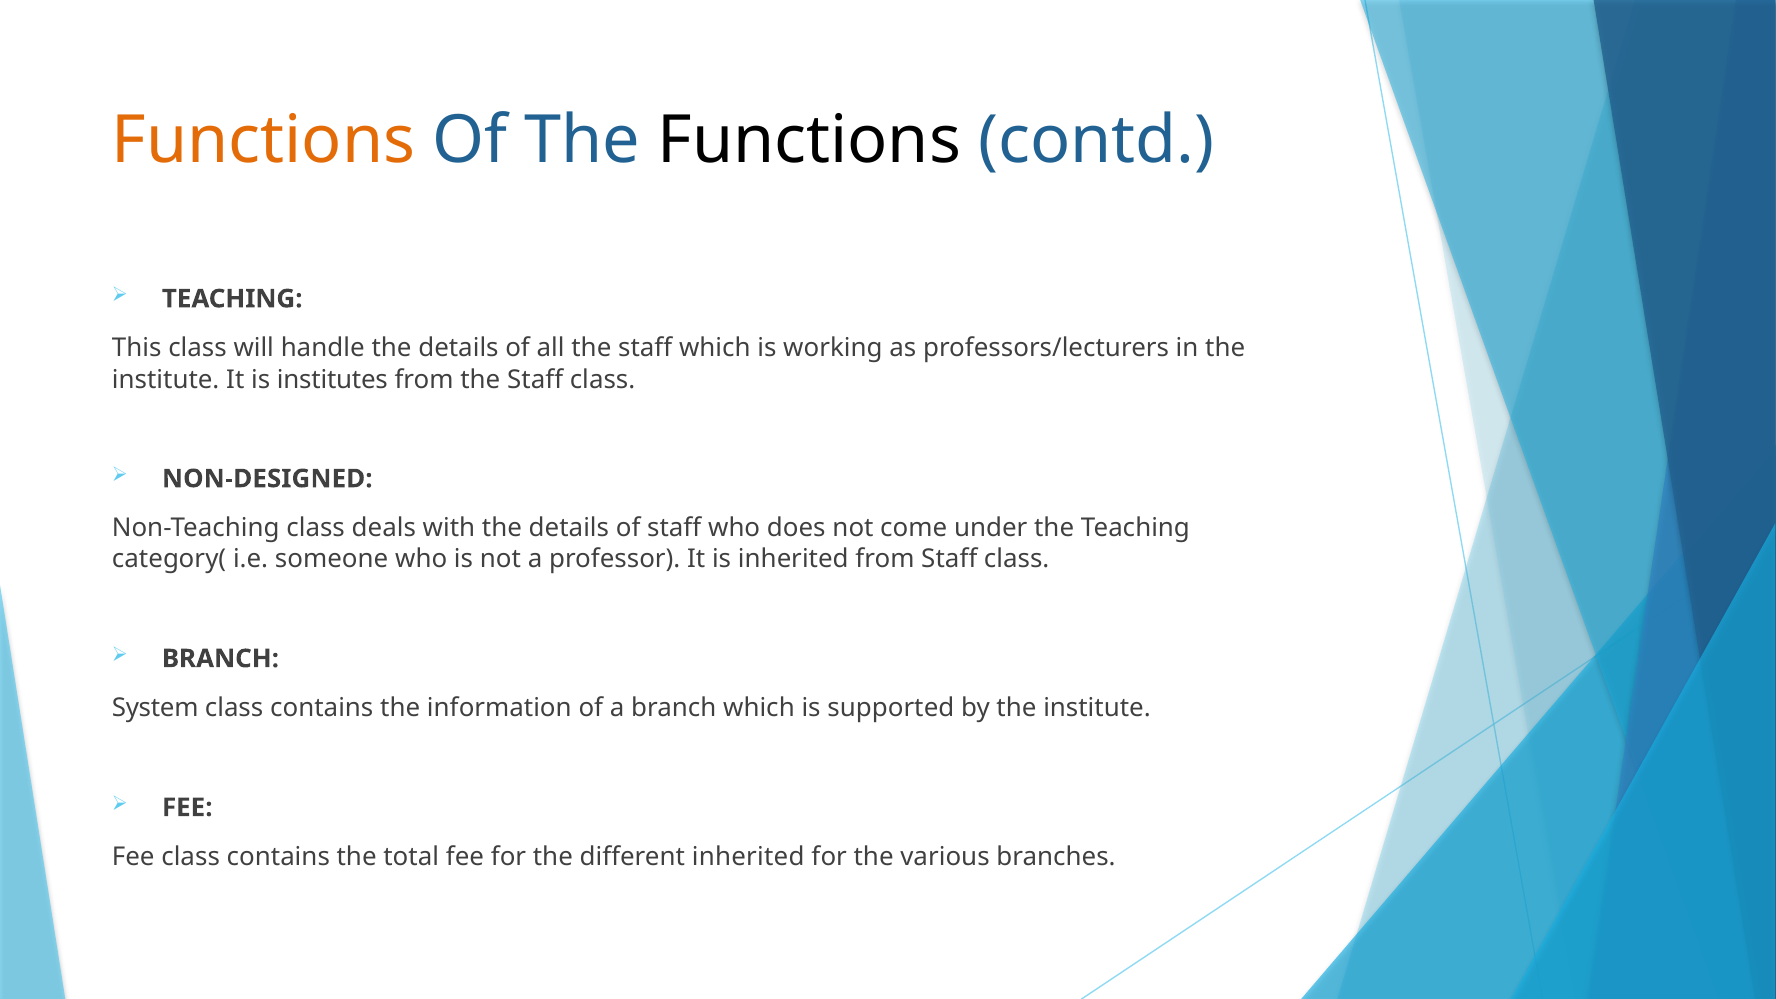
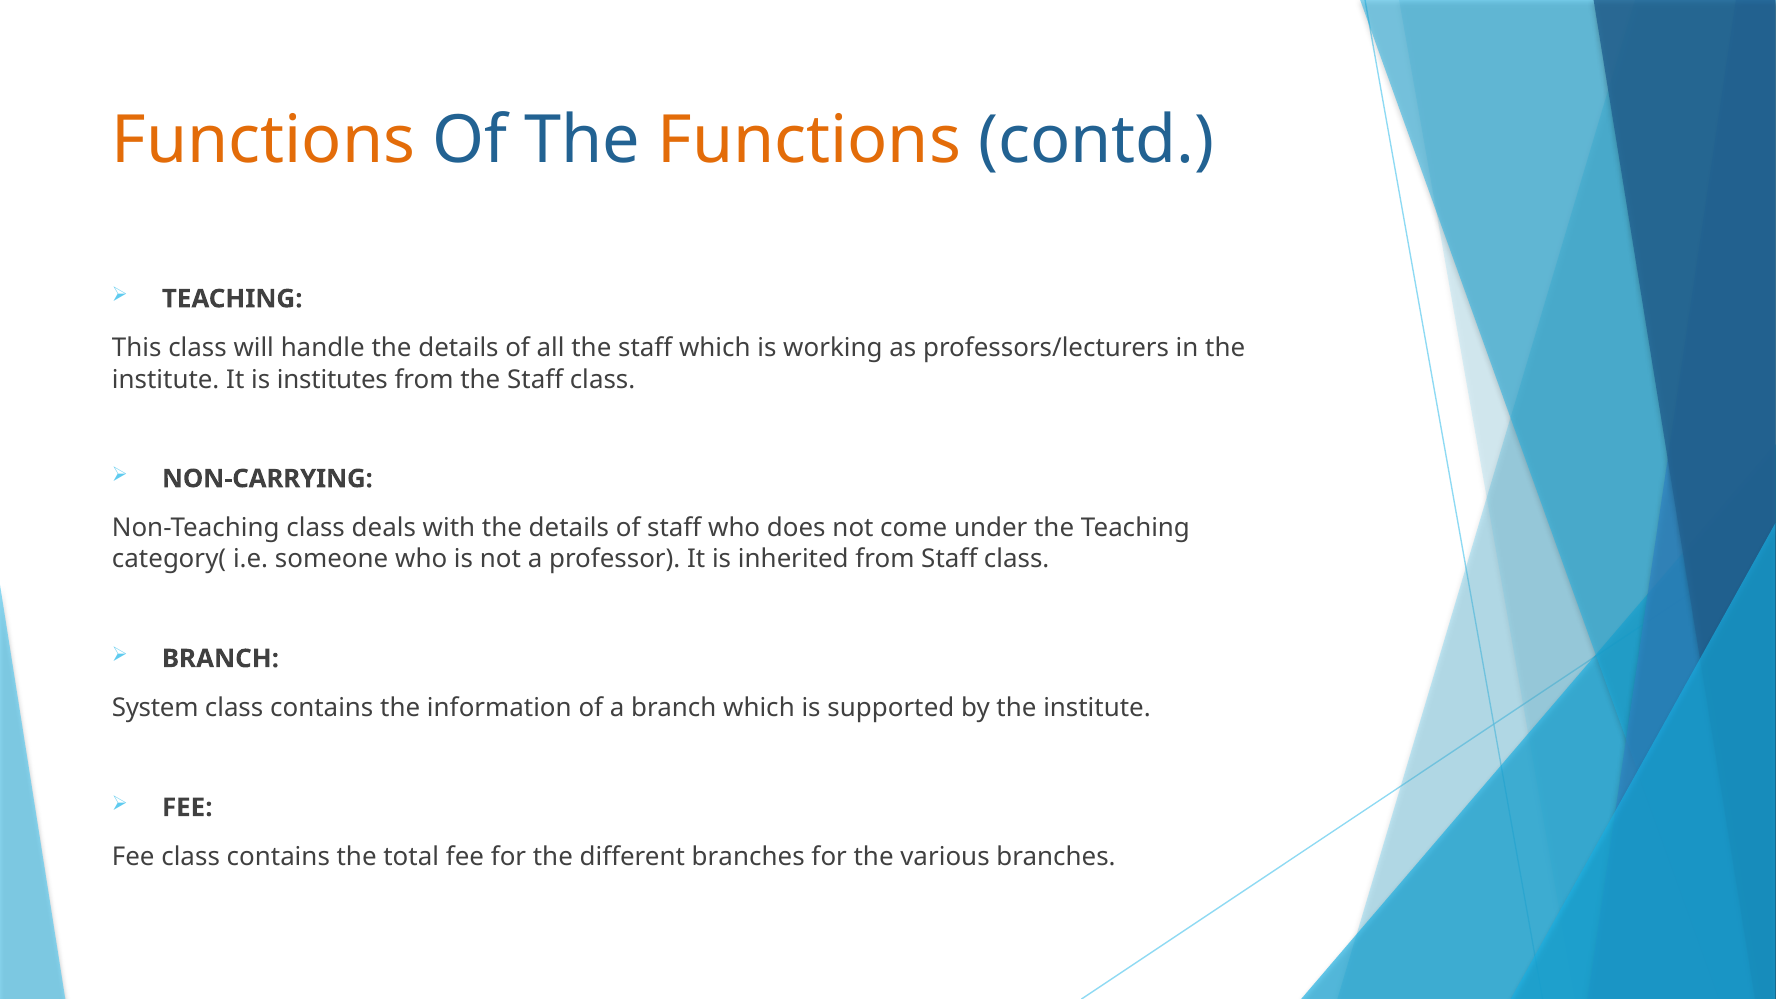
Functions at (809, 140) colour: black -> orange
NON-DESIGNED: NON-DESIGNED -> NON-CARRYING
different inherited: inherited -> branches
